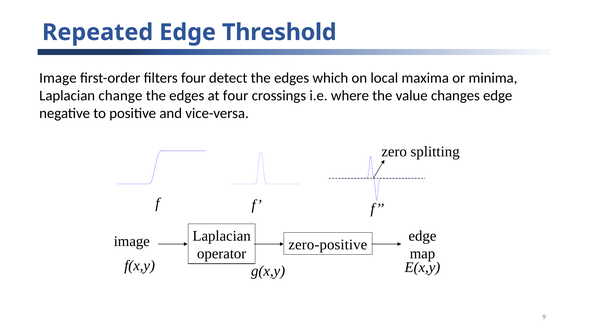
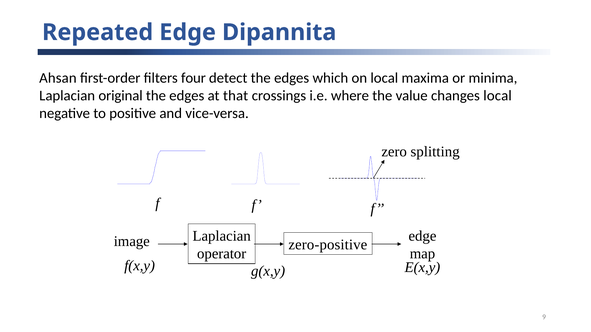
Threshold: Threshold -> Dipannita
Image at (58, 78): Image -> Ahsan
change: change -> original
at four: four -> that
changes edge: edge -> local
